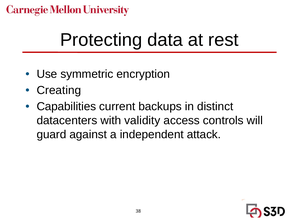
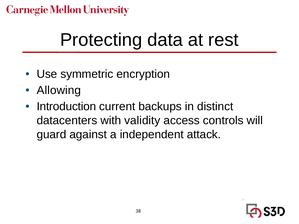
Creating: Creating -> Allowing
Capabilities: Capabilities -> Introduction
